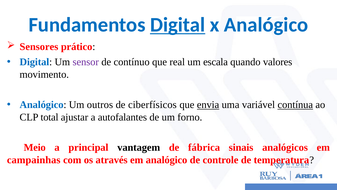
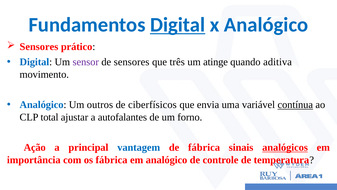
de contínuo: contínuo -> sensores
real: real -> três
escala: escala -> atinge
valores: valores -> aditiva
envia underline: present -> none
Meio: Meio -> Ação
vantagem colour: black -> blue
analógicos underline: none -> present
campainhas: campainhas -> importância
os através: através -> fábrica
